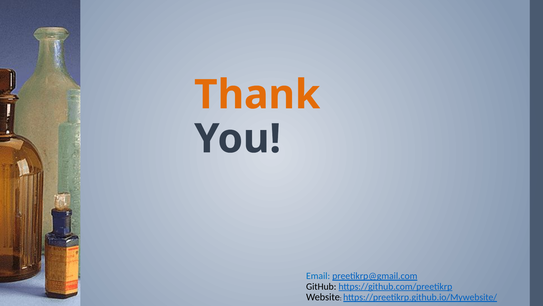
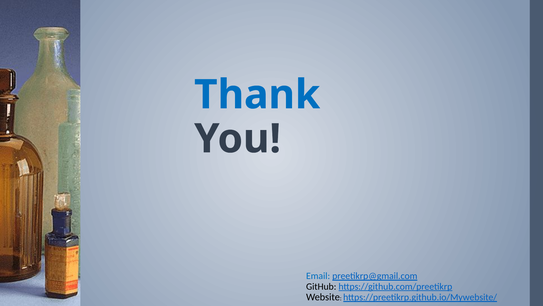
Thank colour: orange -> blue
